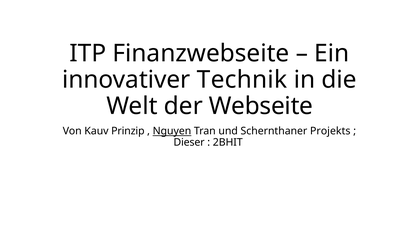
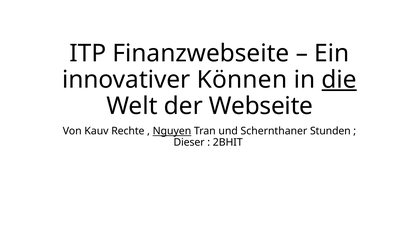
Technik: Technik -> Können
die underline: none -> present
Prinzip: Prinzip -> Rechte
Projekts: Projekts -> Stunden
